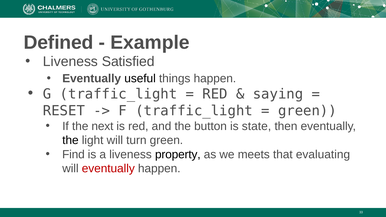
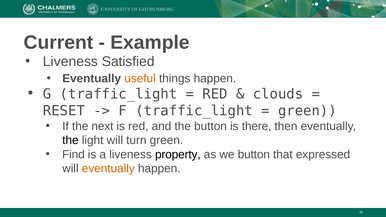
Defined: Defined -> Current
useful colour: black -> orange
saying: saying -> clouds
state: state -> there
we meets: meets -> button
evaluating: evaluating -> expressed
eventually at (108, 169) colour: red -> orange
